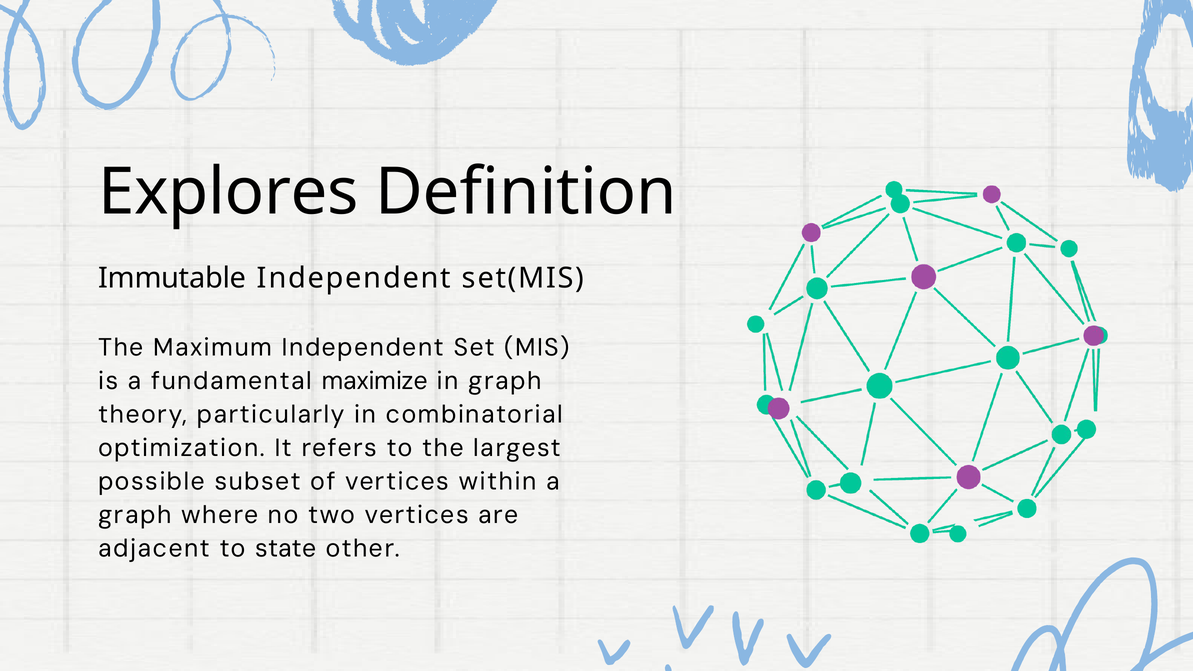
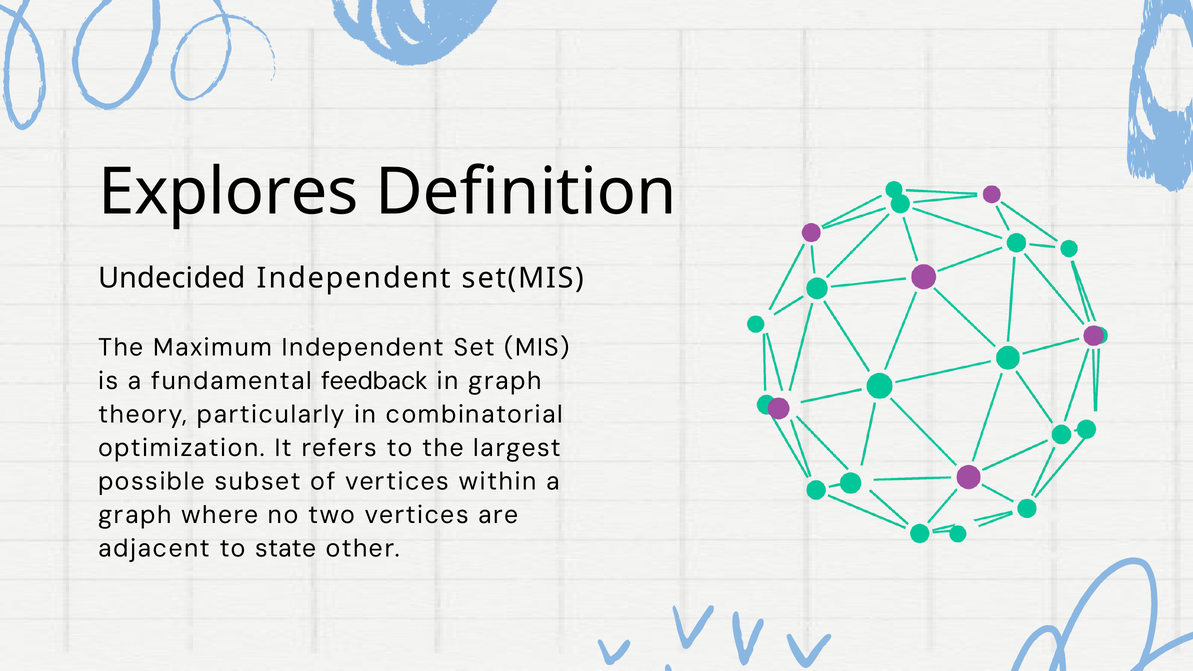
Immutable: Immutable -> Undecided
maximize: maximize -> feedback
